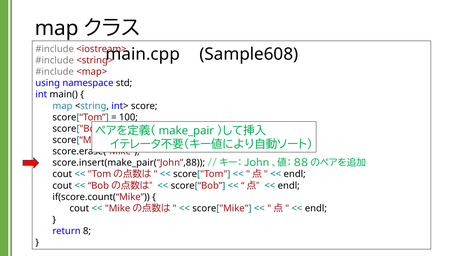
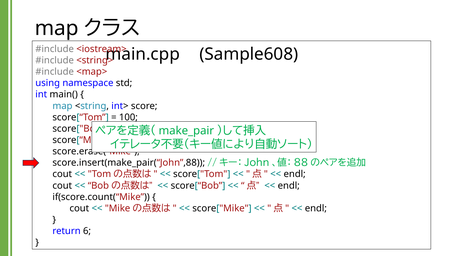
8: 8 -> 6
